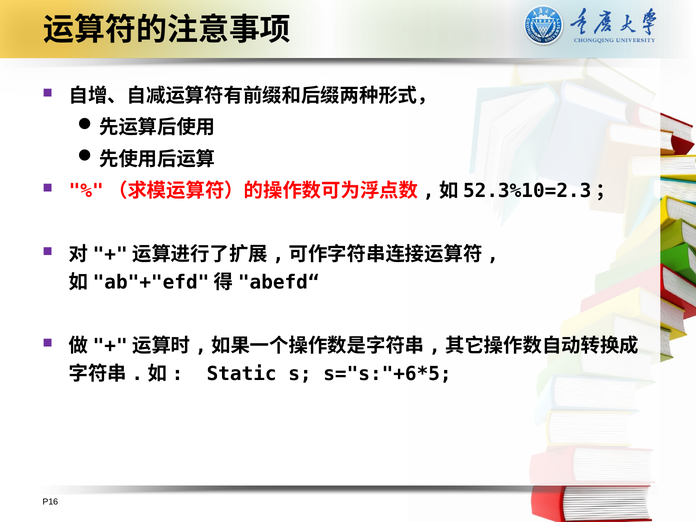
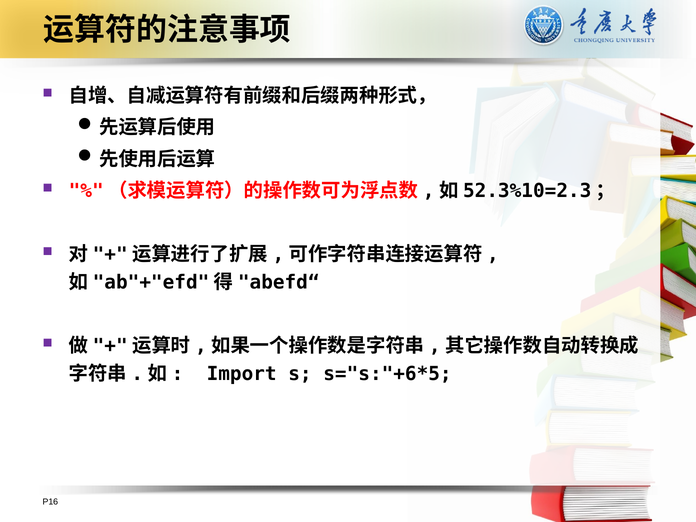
Static: Static -> Import
